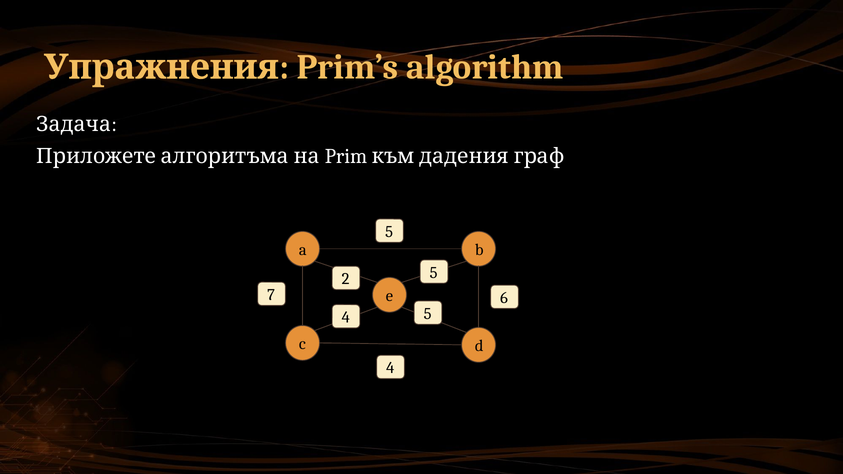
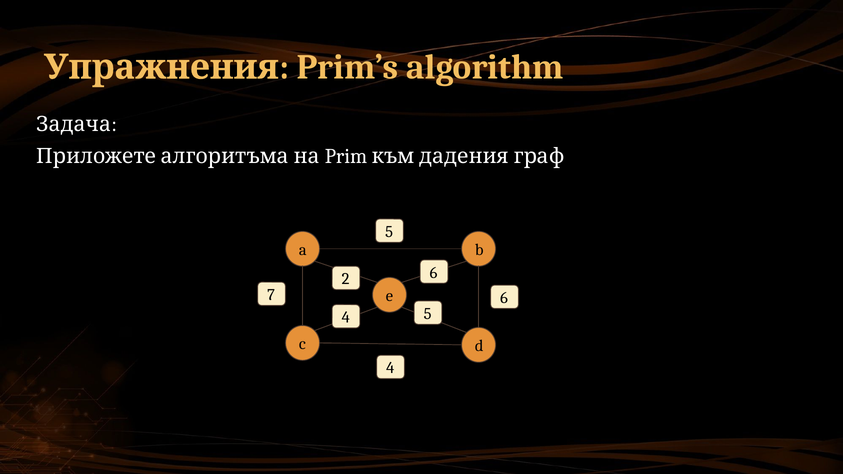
2 5: 5 -> 6
